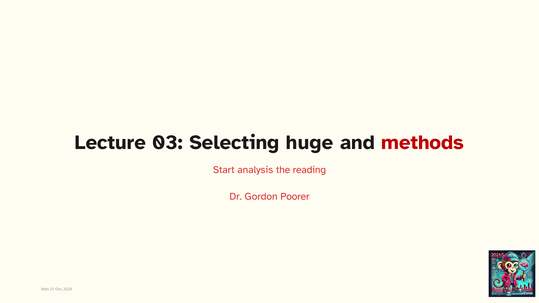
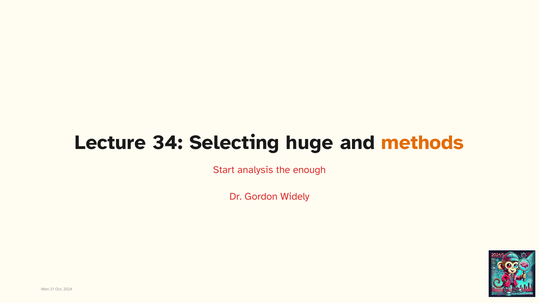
03: 03 -> 34
methods colour: red -> orange
reading: reading -> enough
Poorer: Poorer -> Widely
